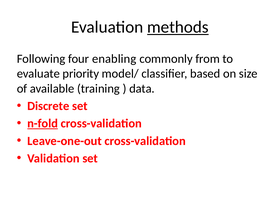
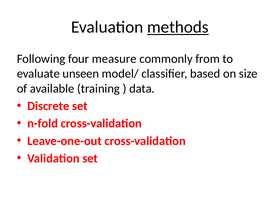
enabling: enabling -> measure
priority: priority -> unseen
n-fold underline: present -> none
